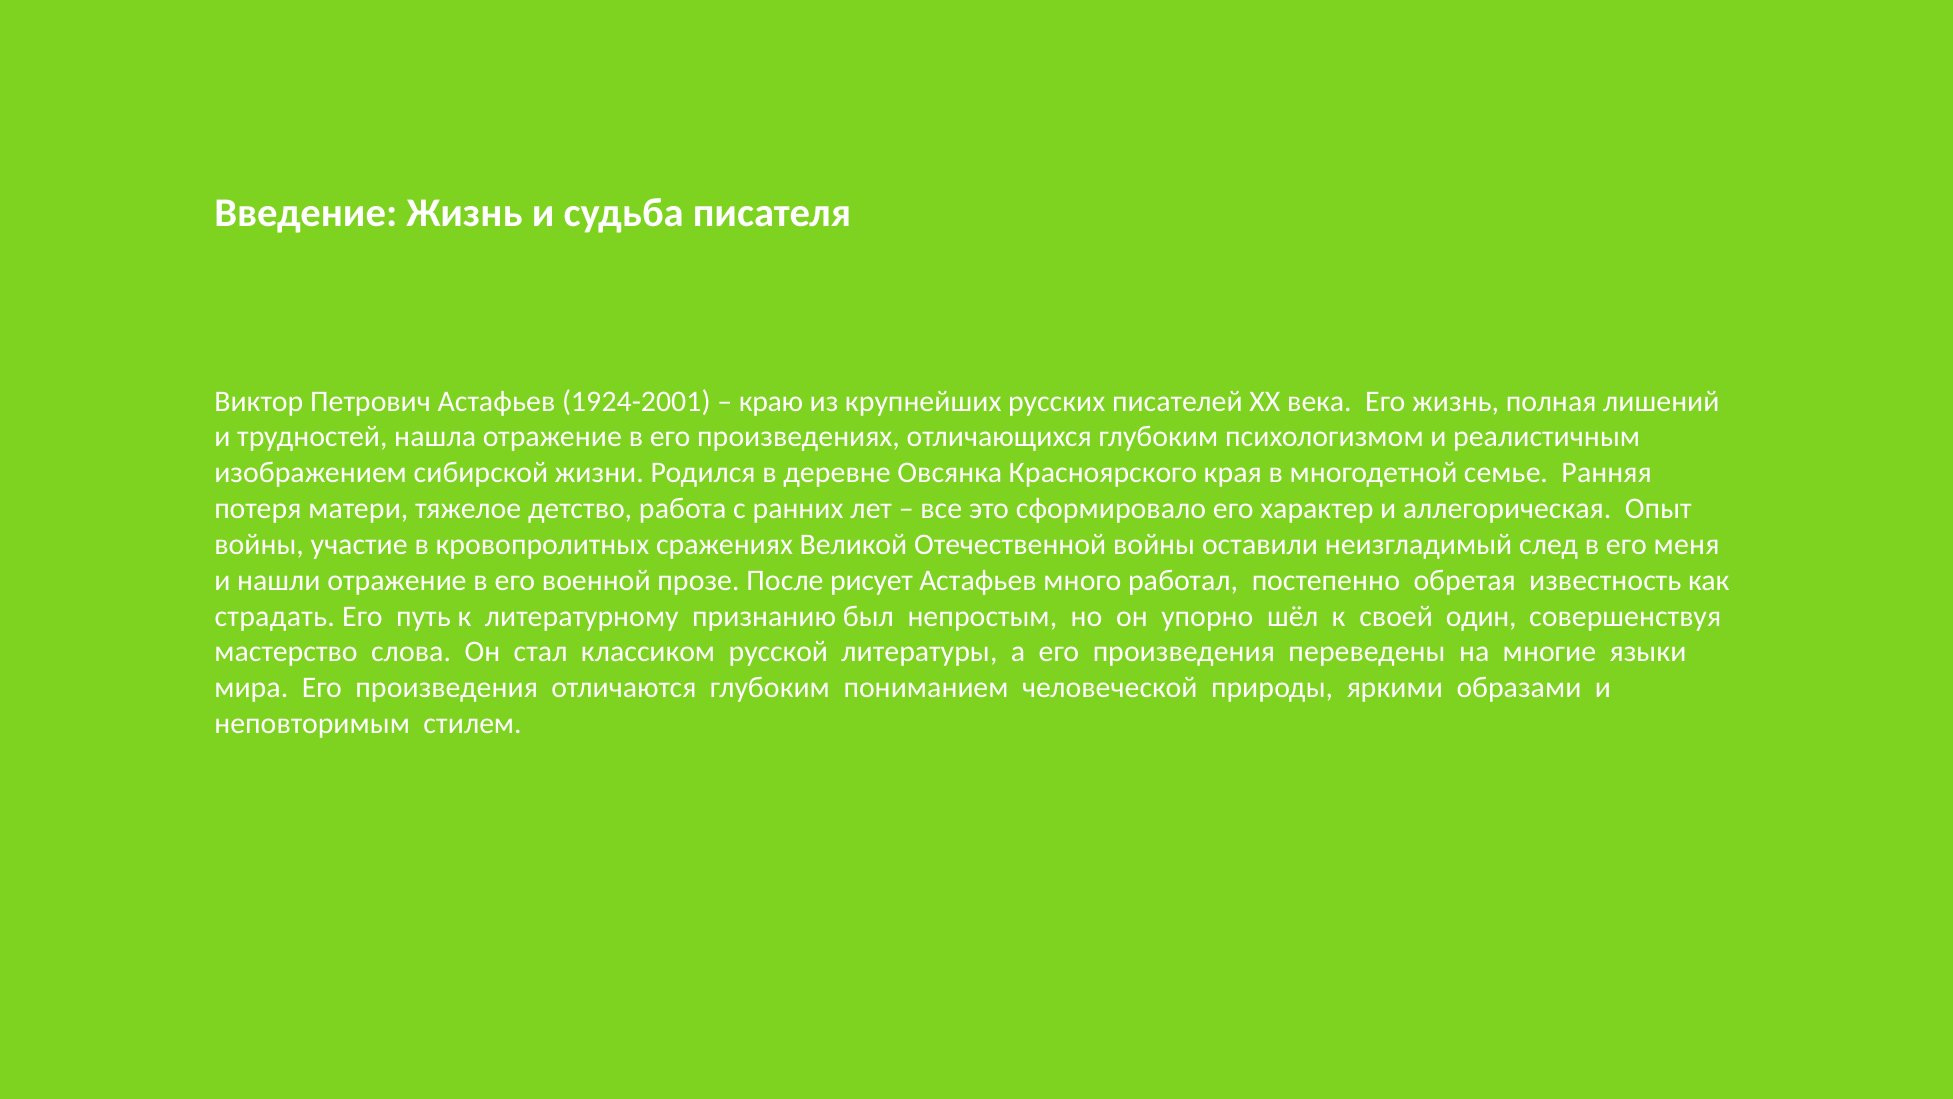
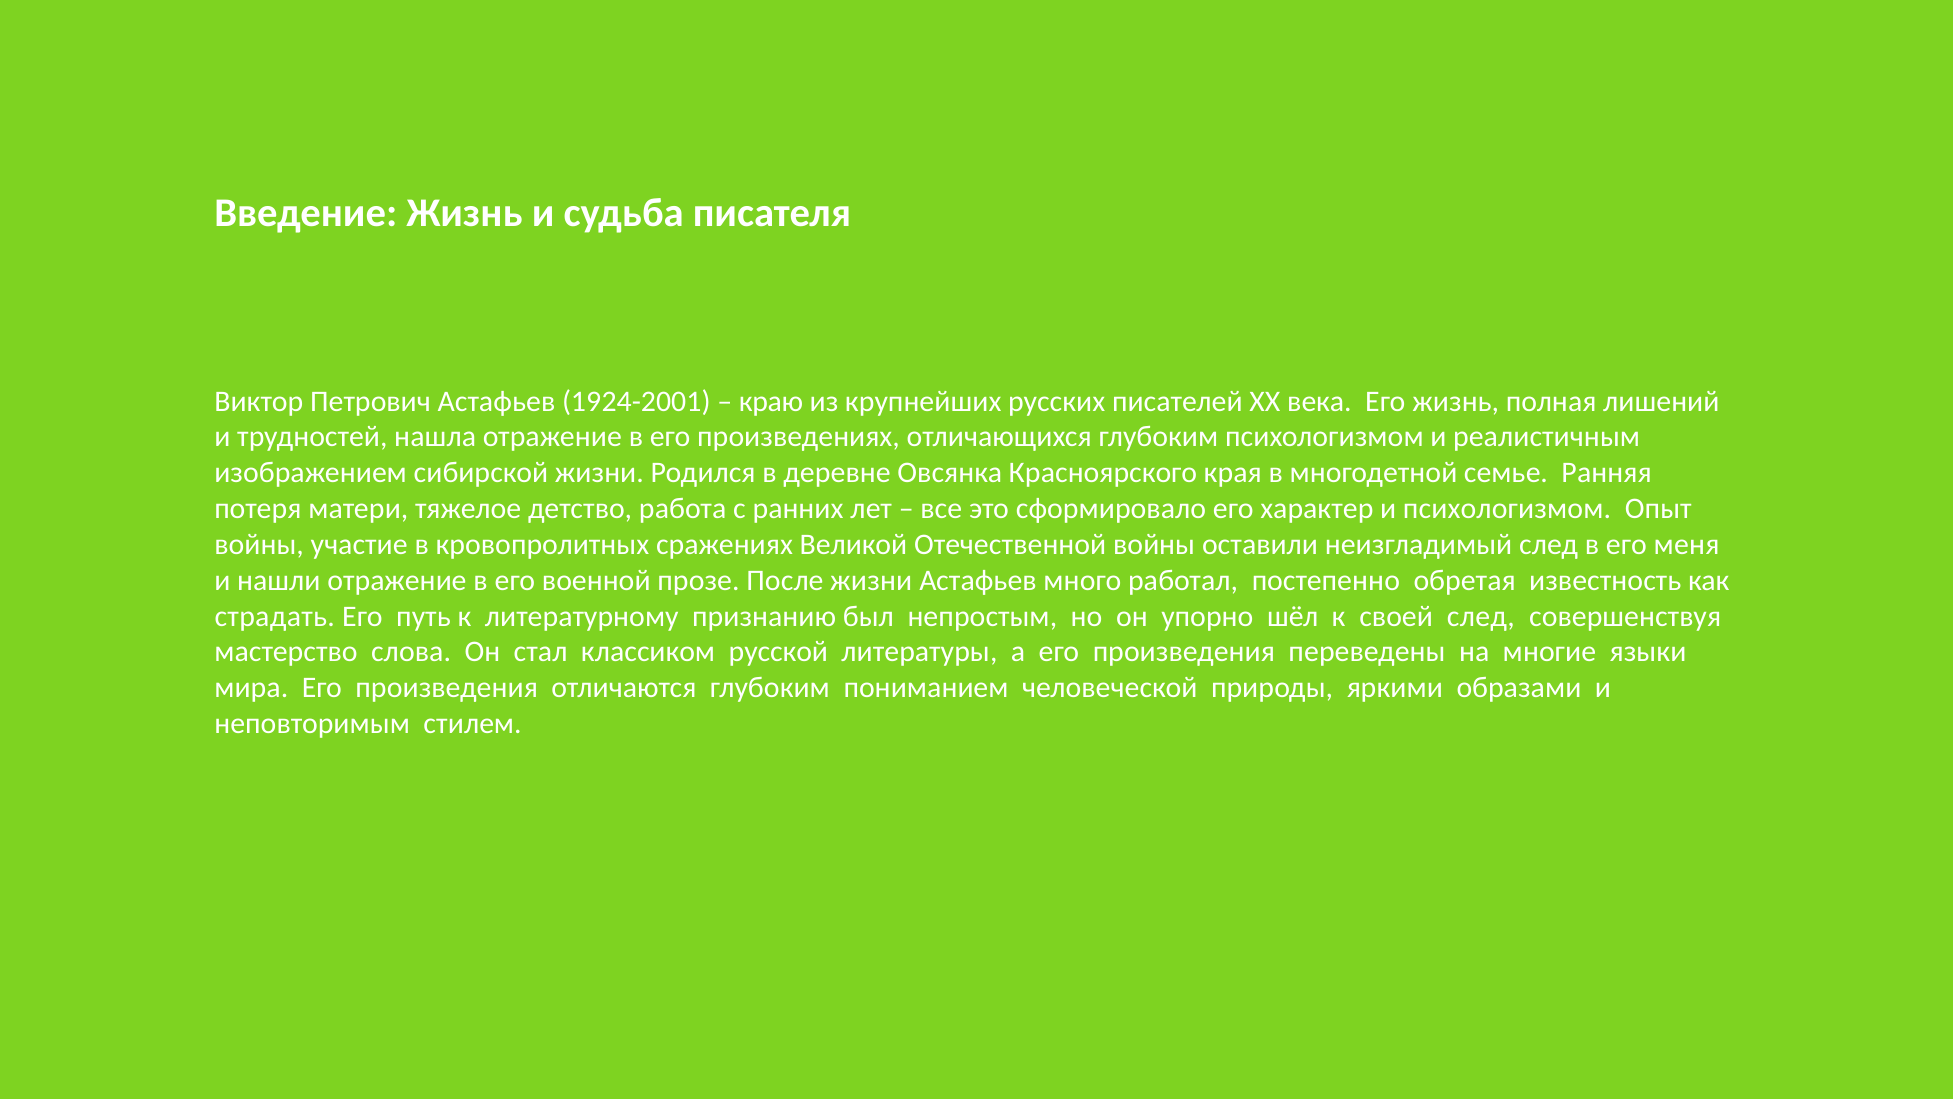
и аллегорическая: аллегорическая -> психологизмом
После рисует: рисует -> жизни
своей один: один -> след
